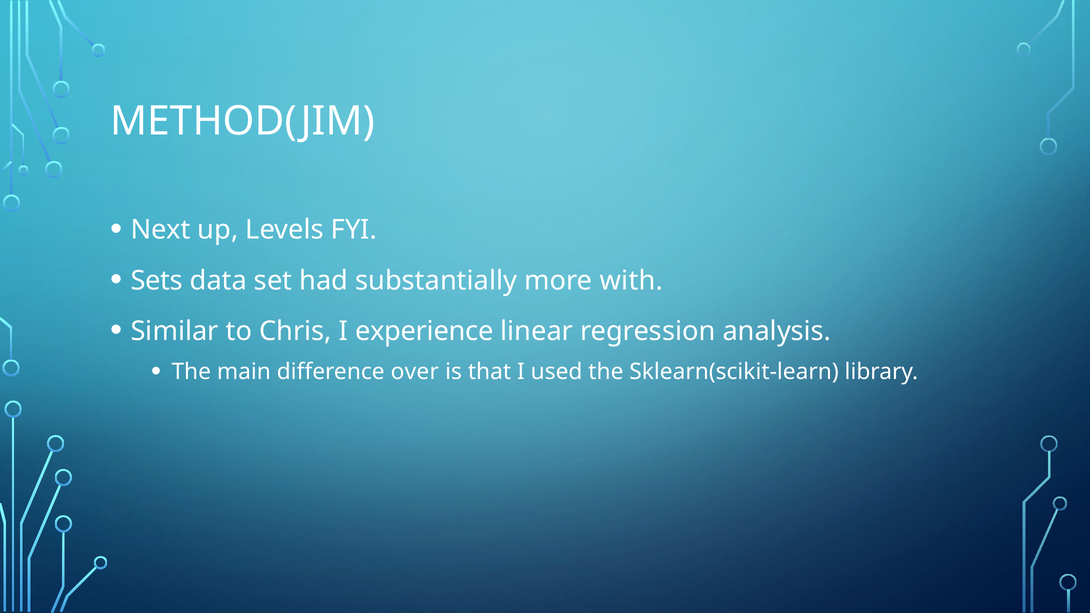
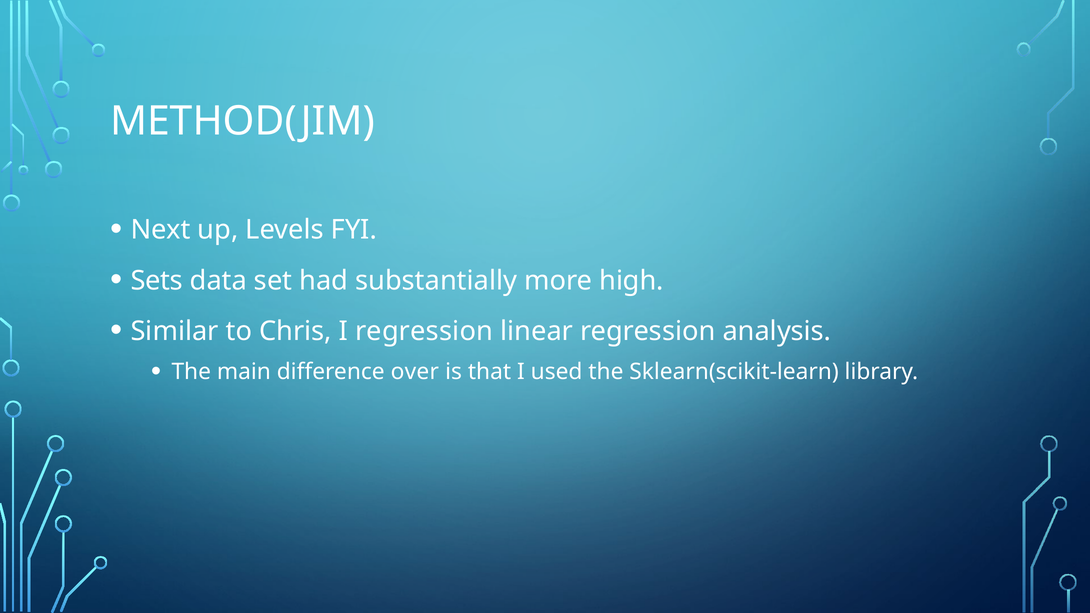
with: with -> high
I experience: experience -> regression
